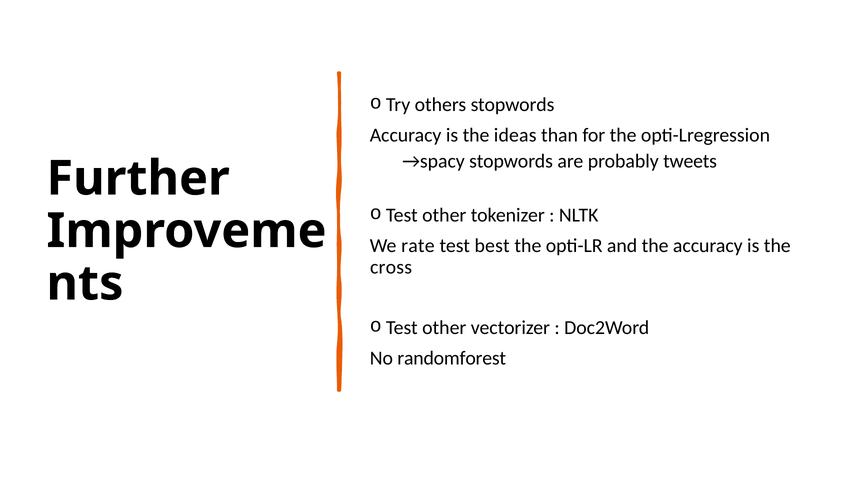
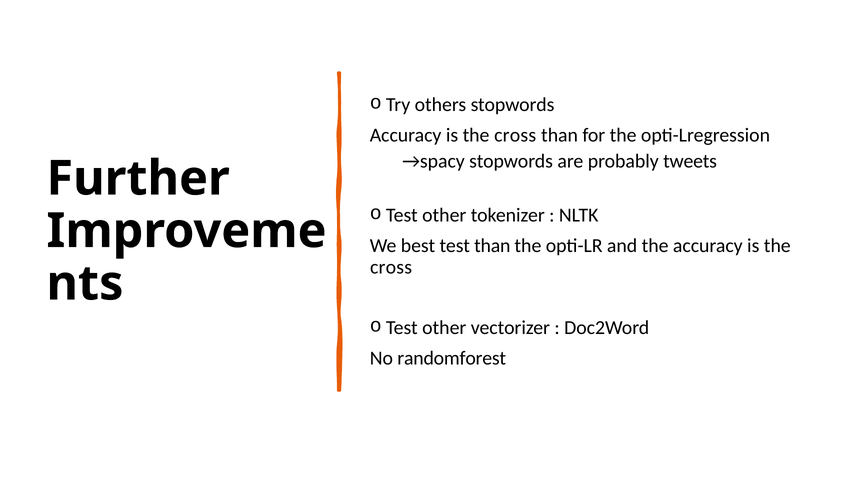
ideas at (515, 135): ideas -> cross
rate: rate -> best
test best: best -> than
